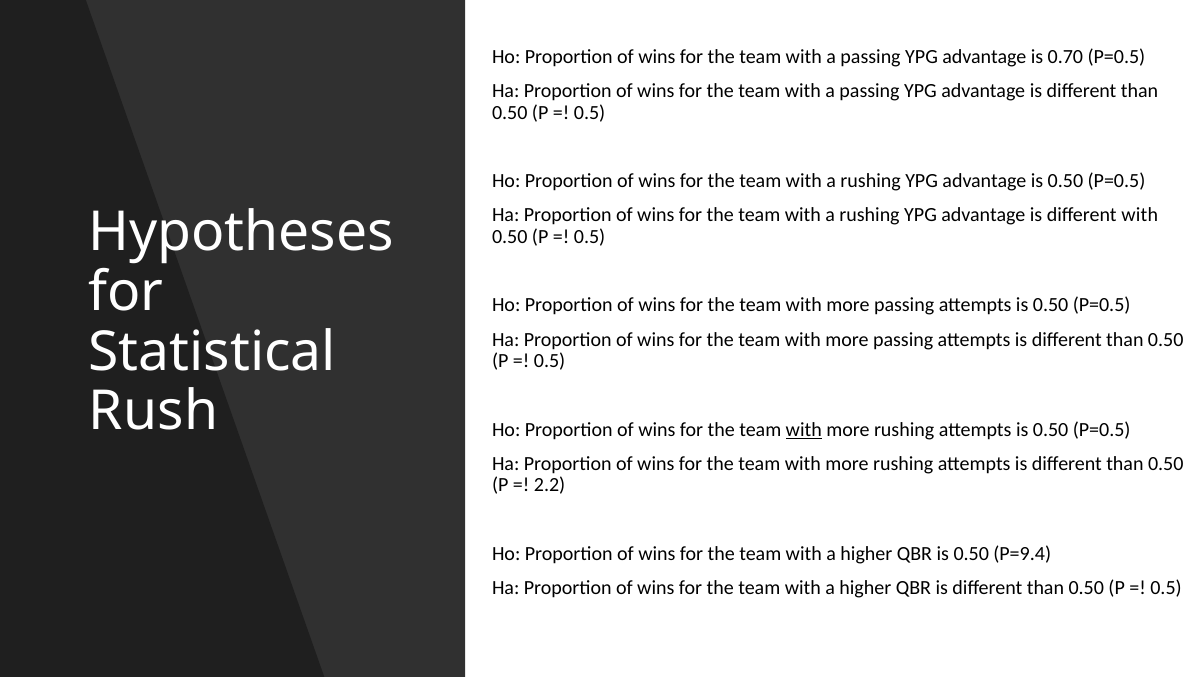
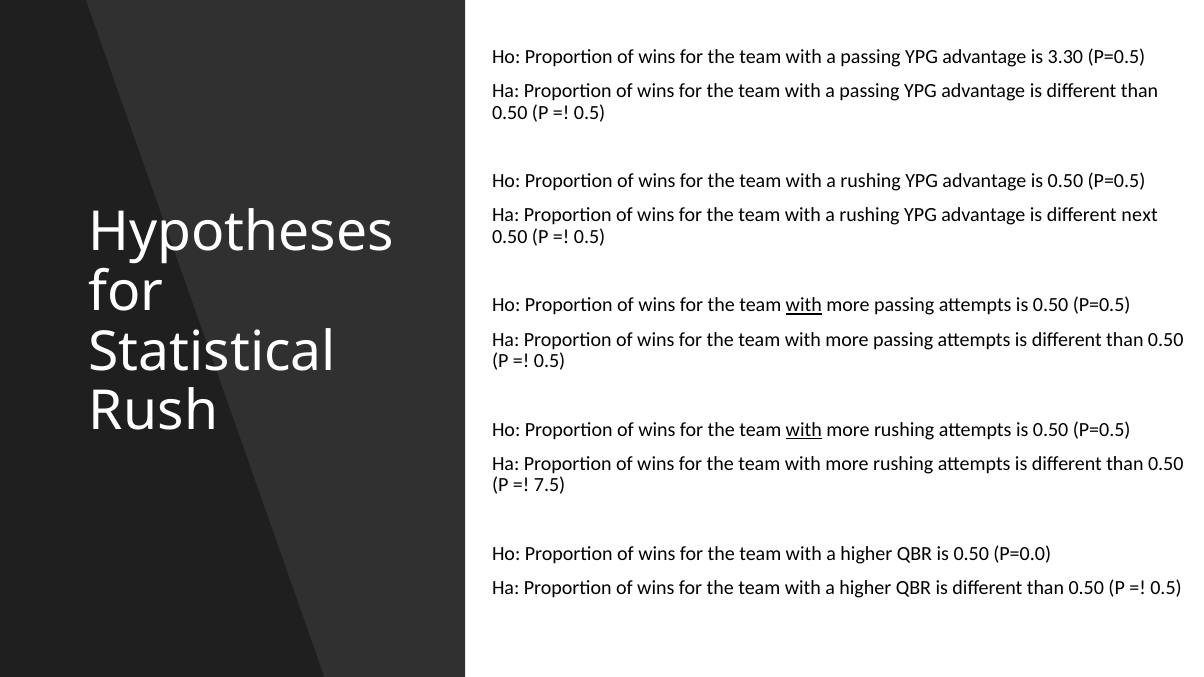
0.70: 0.70 -> 3.30
different with: with -> next
with at (804, 305) underline: none -> present
2.2: 2.2 -> 7.5
P=9.4: P=9.4 -> P=0.0
